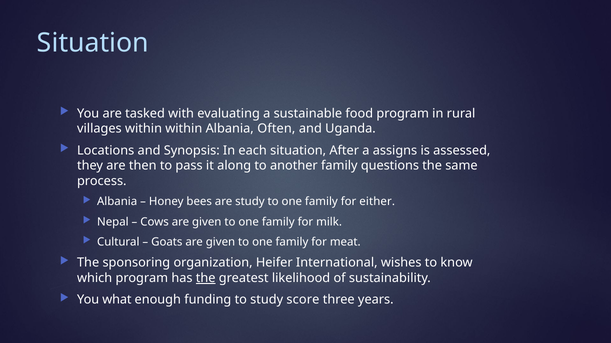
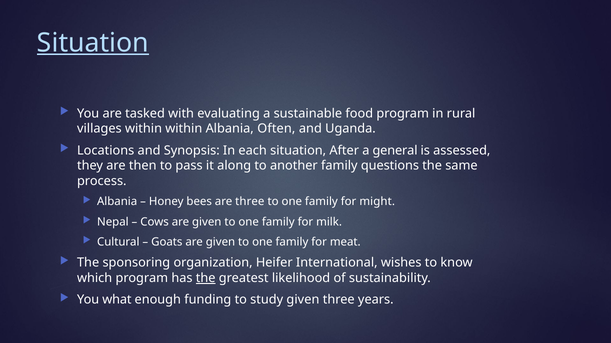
Situation at (93, 43) underline: none -> present
assigns: assigns -> general
are study: study -> three
either: either -> might
study score: score -> given
